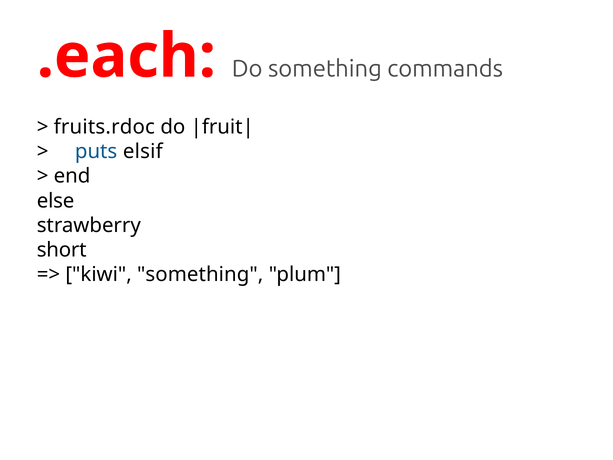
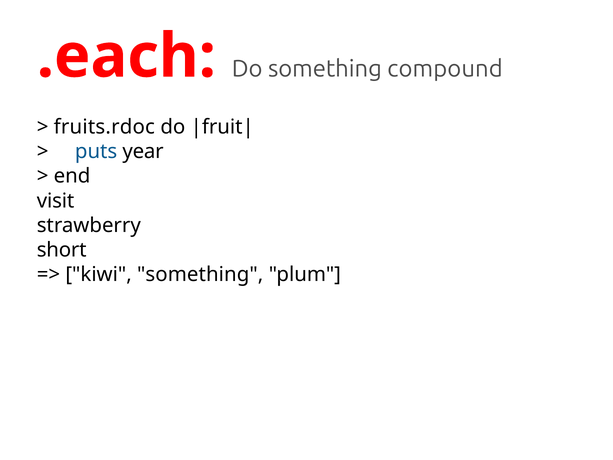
commands: commands -> compound
elsif: elsif -> year
else: else -> visit
